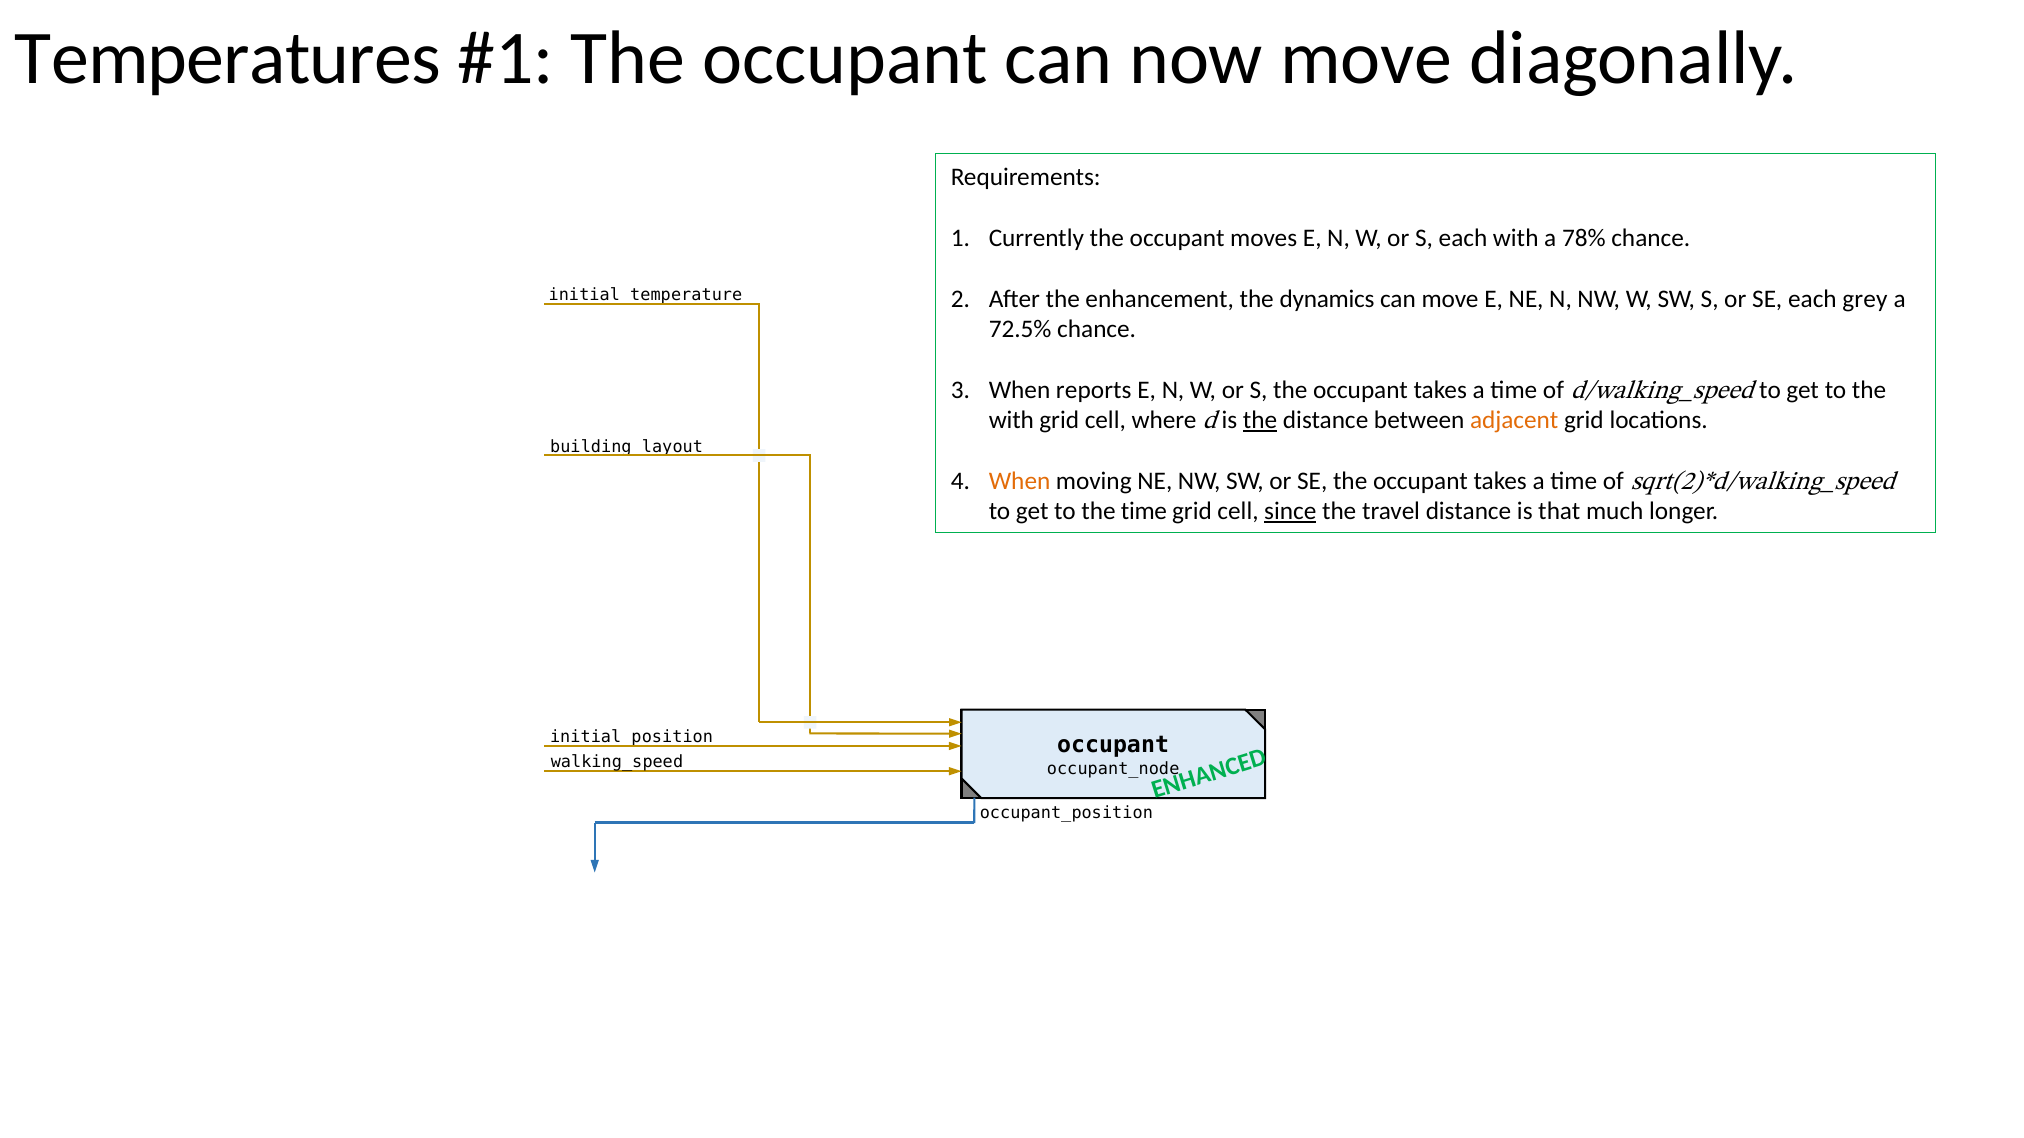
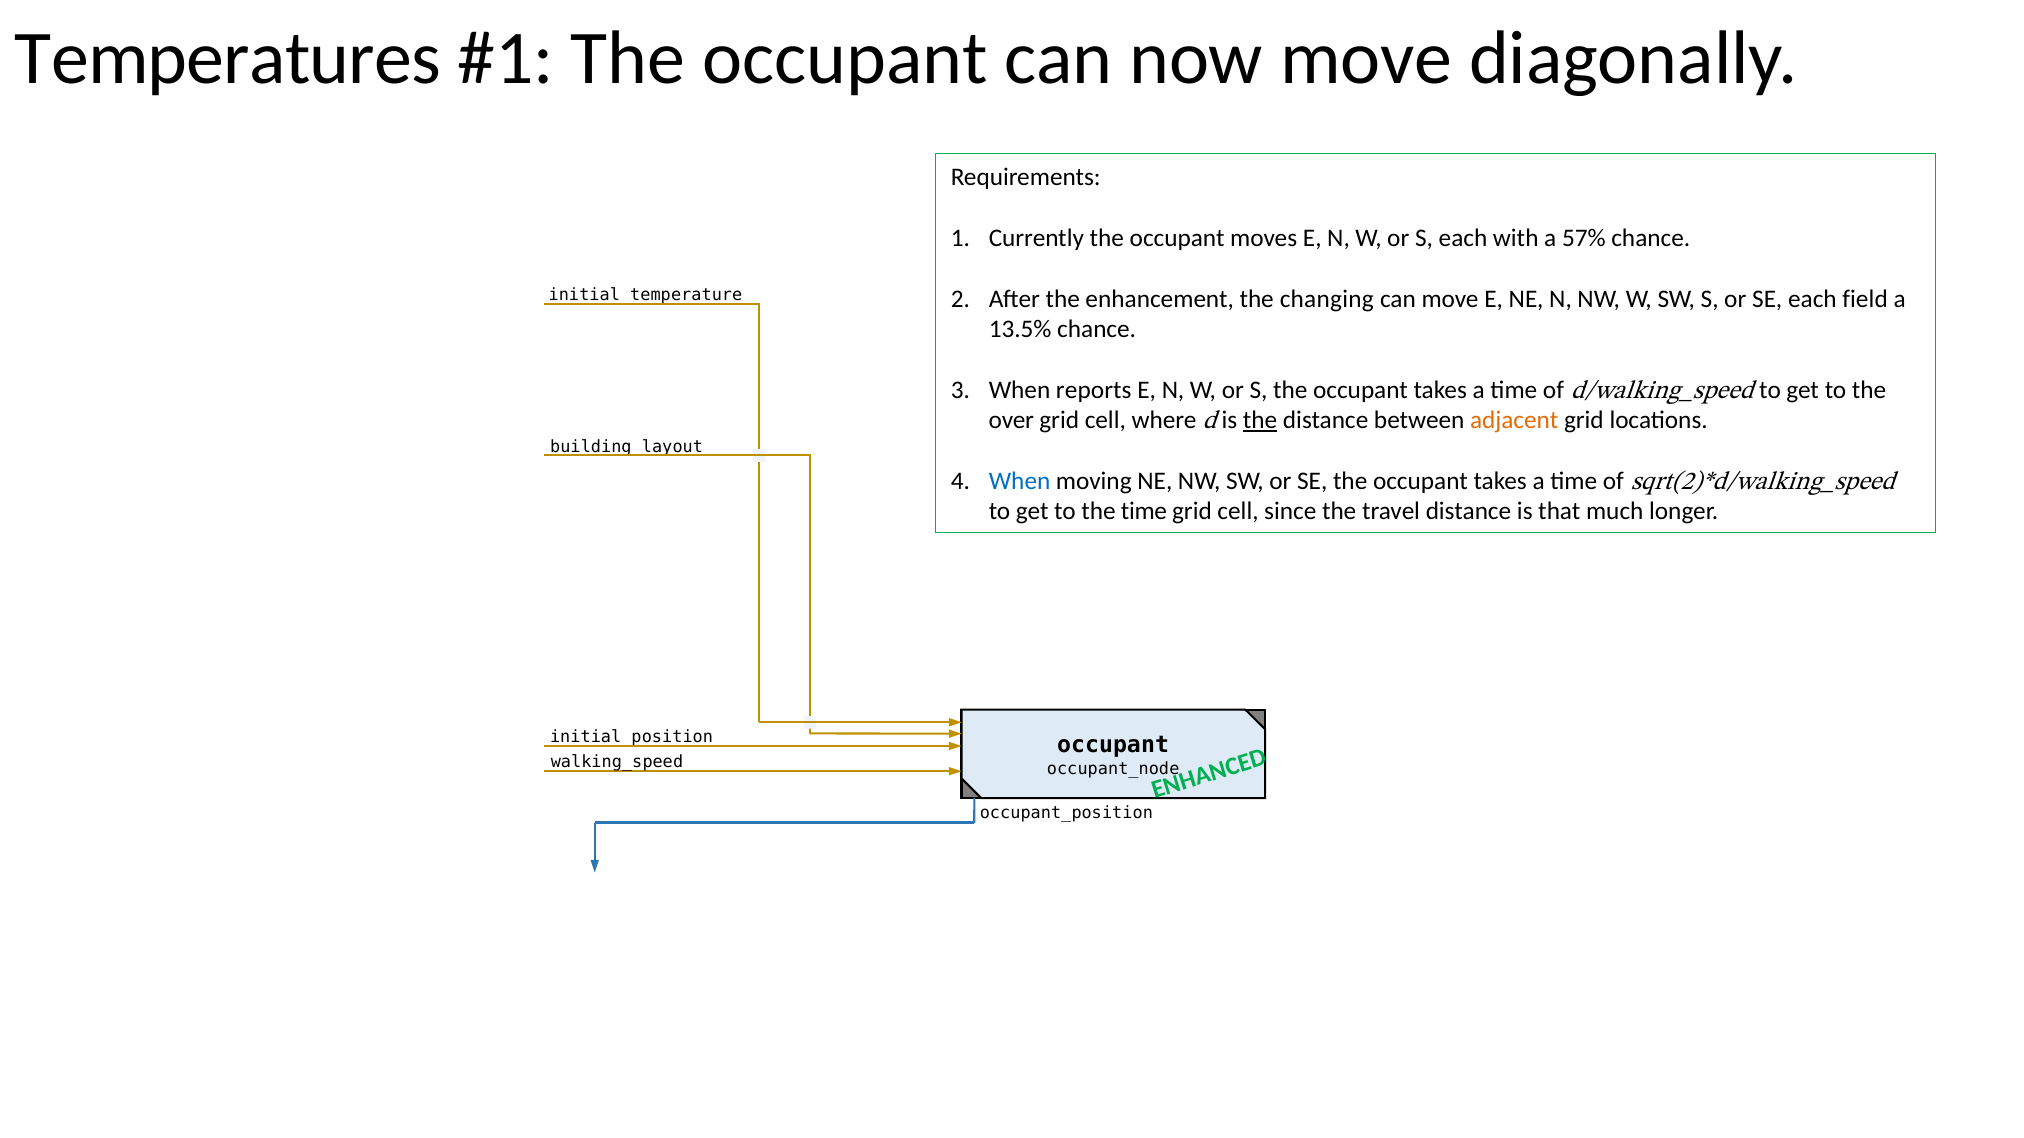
78%: 78% -> 57%
dynamics: dynamics -> changing
grey: grey -> field
72.5%: 72.5% -> 13.5%
with at (1011, 420): with -> over
When at (1020, 481) colour: orange -> blue
since underline: present -> none
